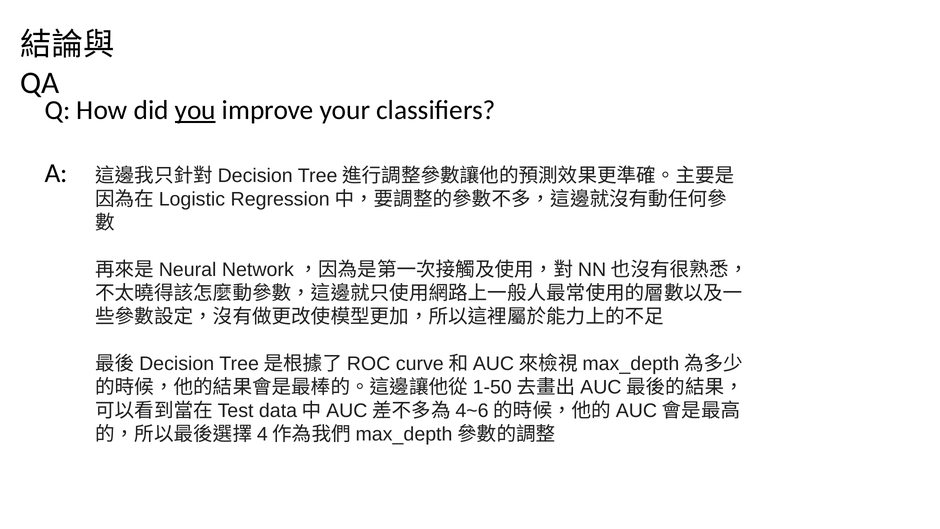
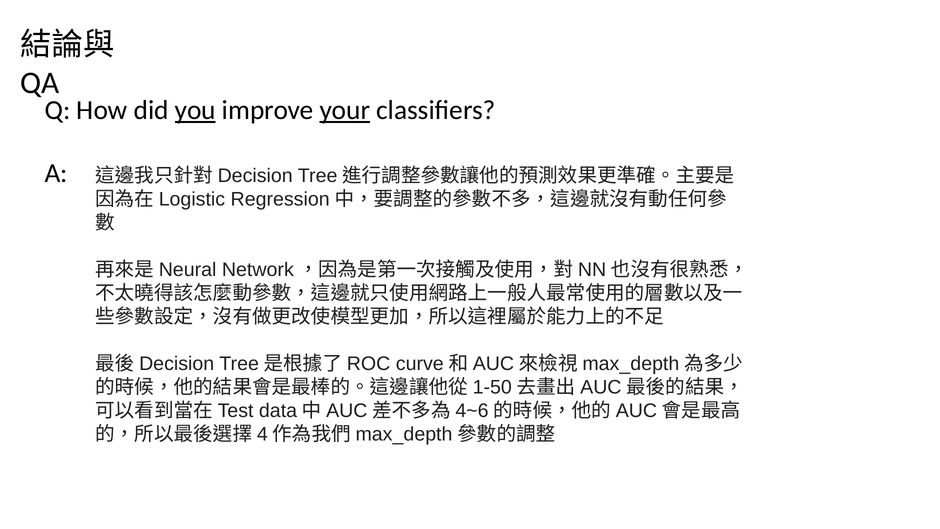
your underline: none -> present
